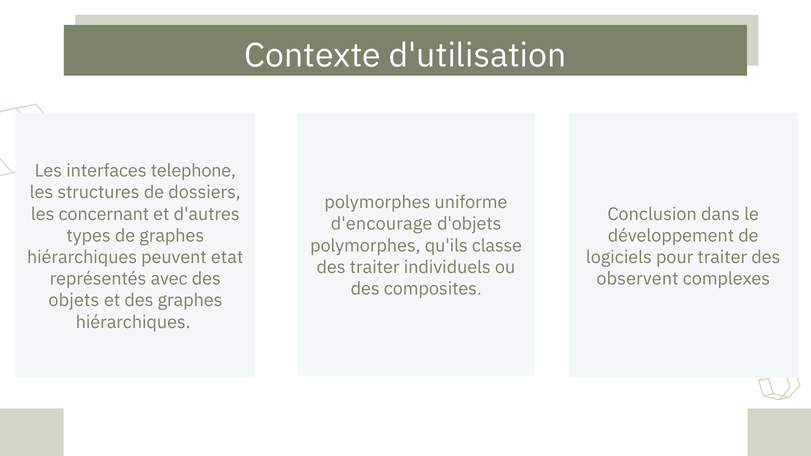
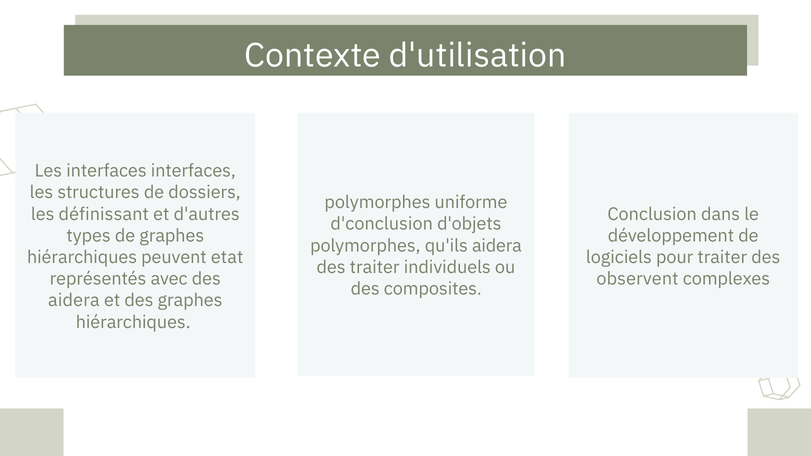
interfaces telephone: telephone -> interfaces
concernant: concernant -> définissant
d'encourage: d'encourage -> d'conclusion
qu'ils classe: classe -> aidera
objets at (74, 301): objets -> aidera
